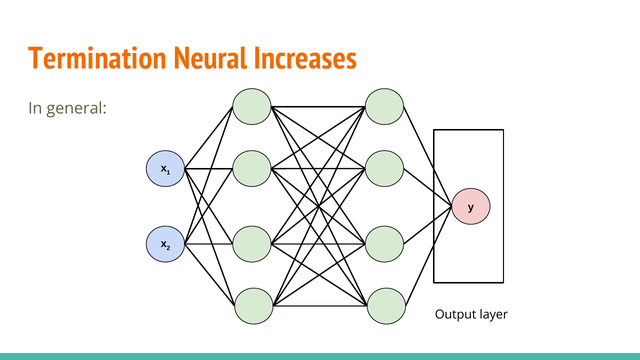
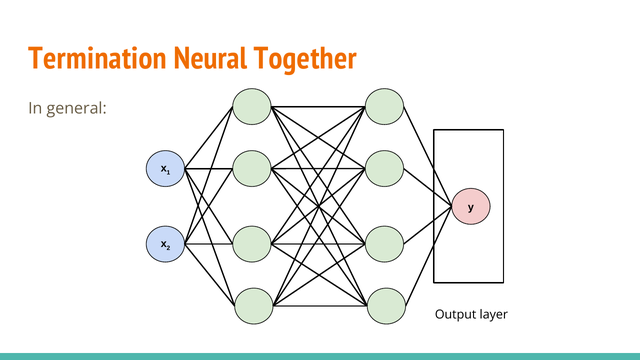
Increases: Increases -> Together
